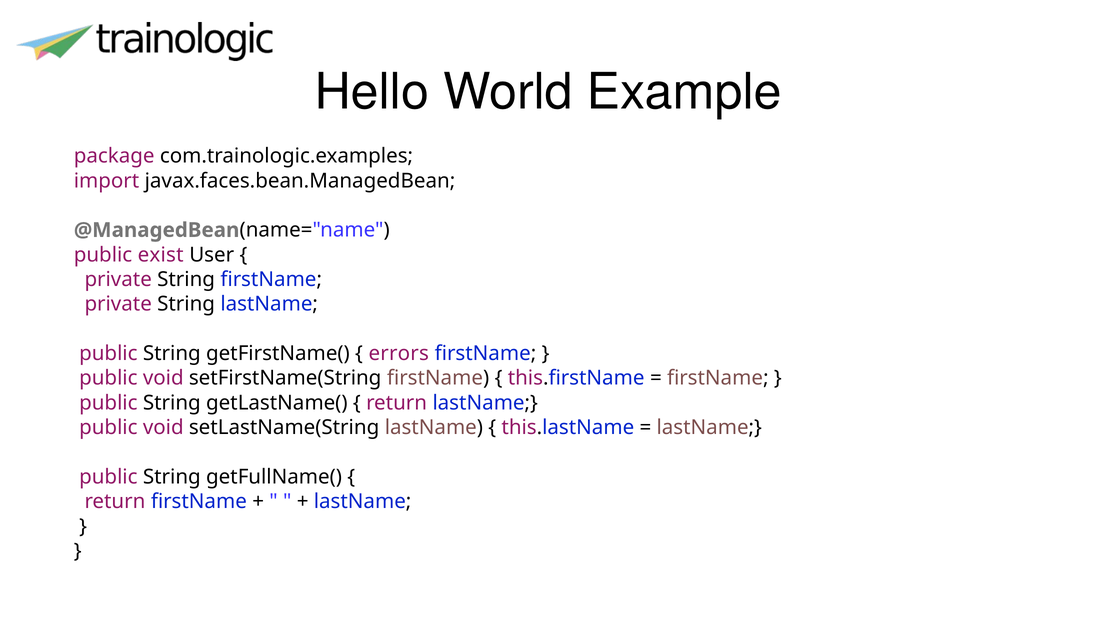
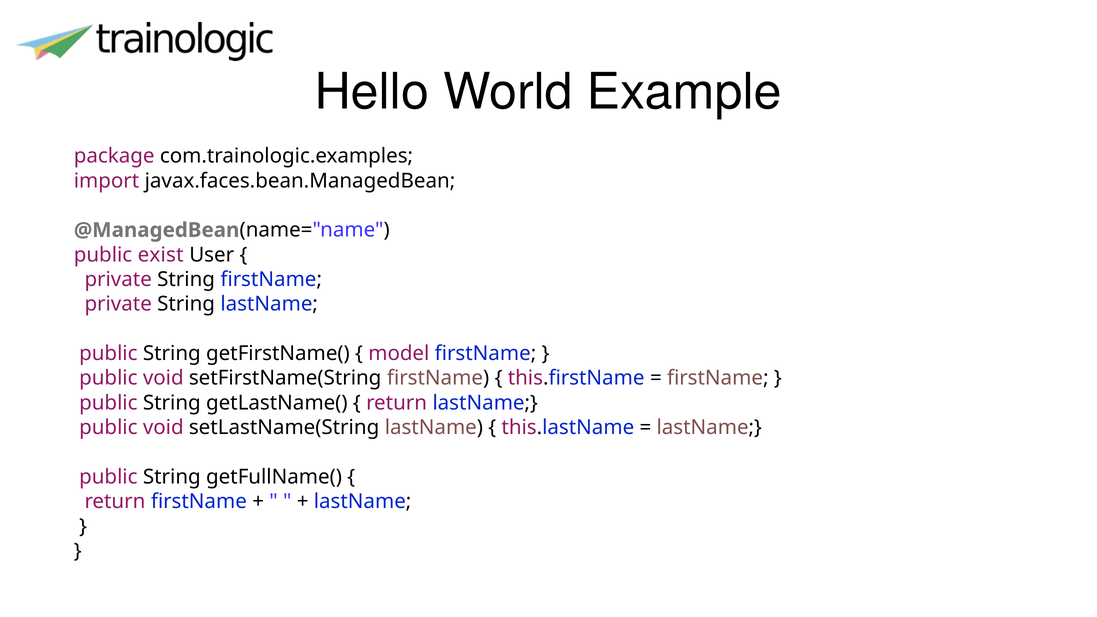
errors: errors -> model
